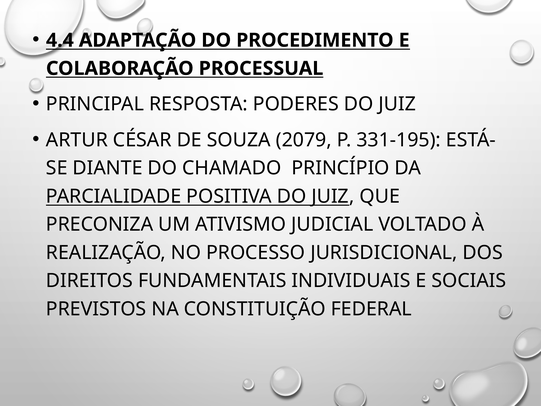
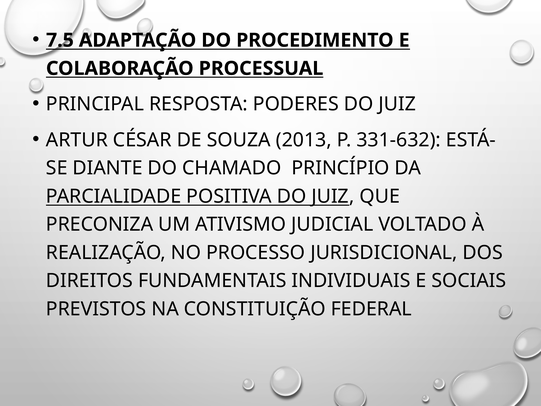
4.4: 4.4 -> 7.5
2079: 2079 -> 2013
331-195: 331-195 -> 331-632
